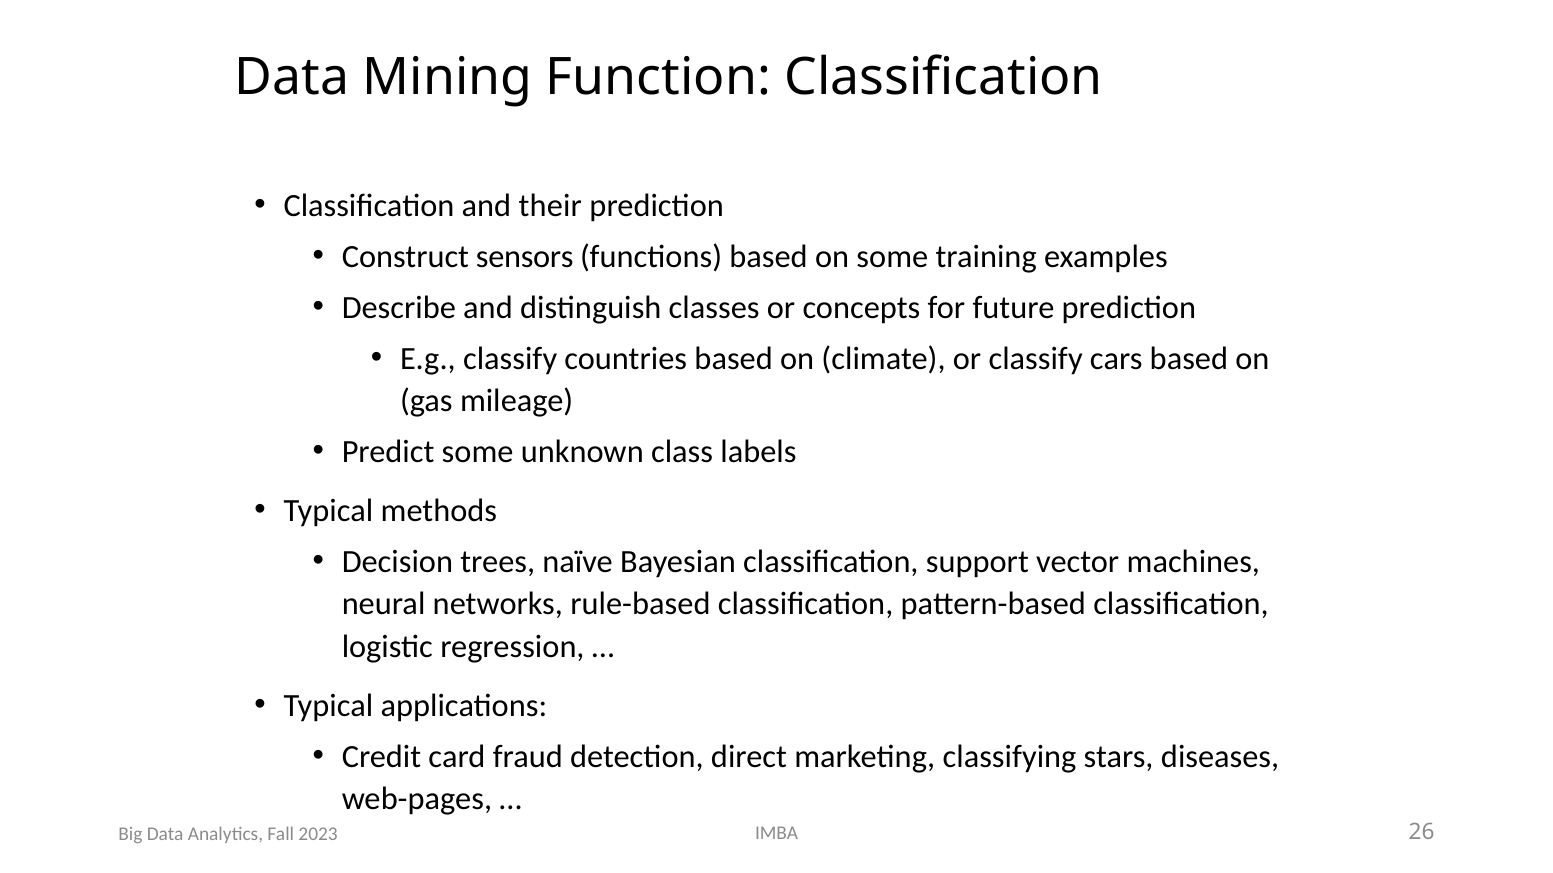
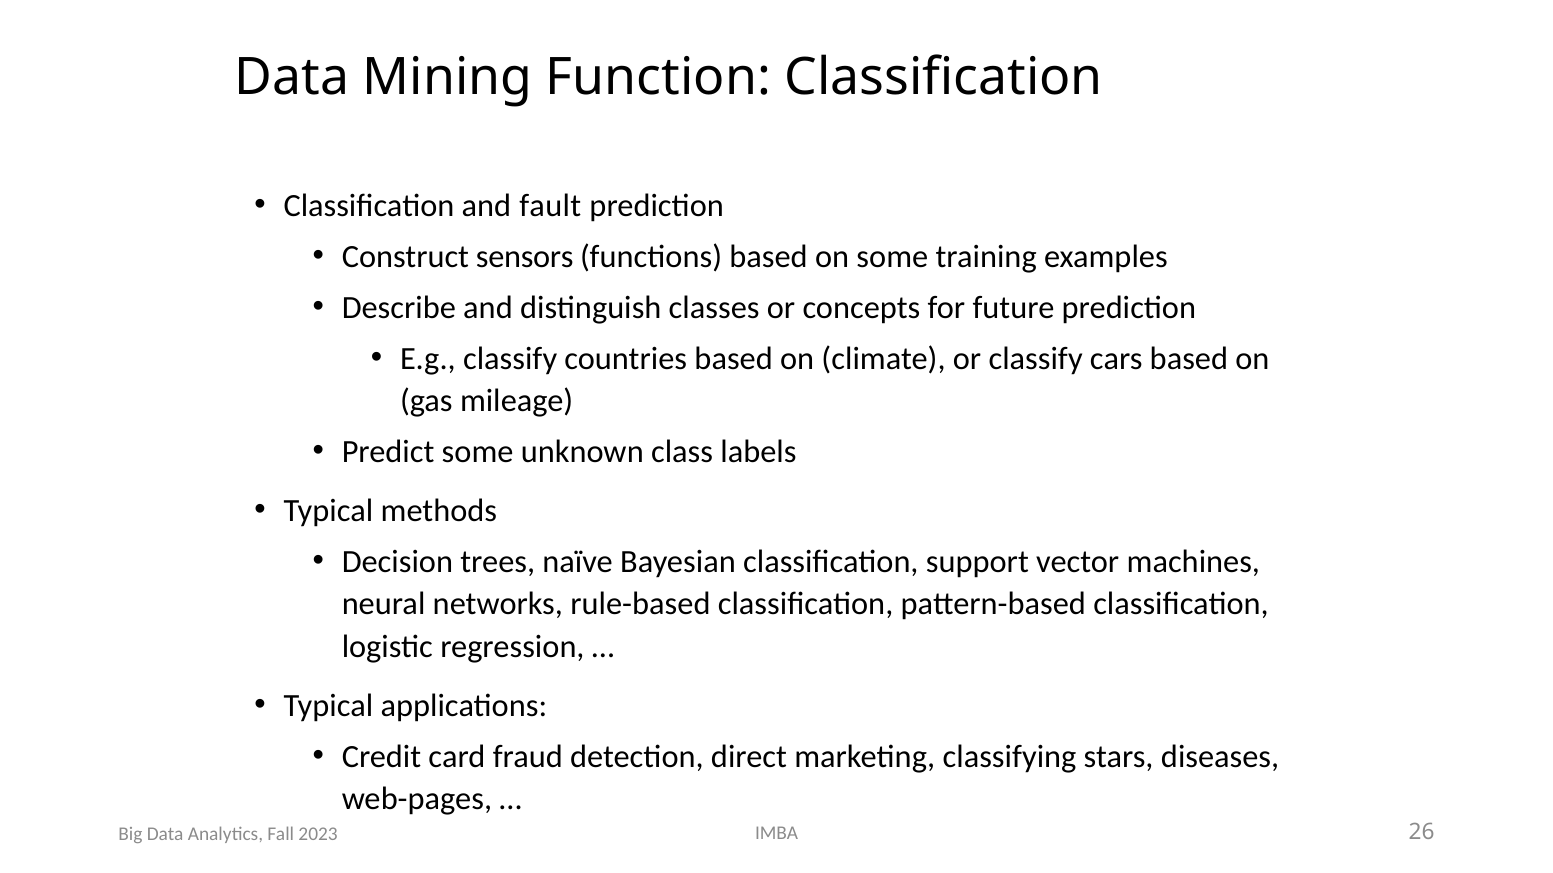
their: their -> fault
